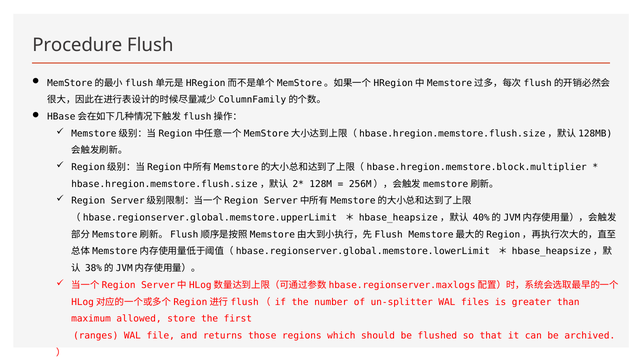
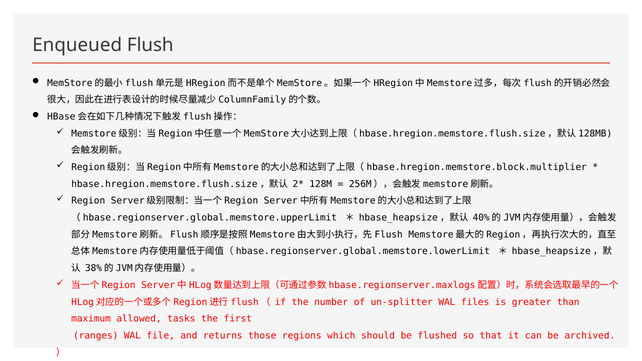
Procedure: Procedure -> Enqueued
store: store -> tasks
